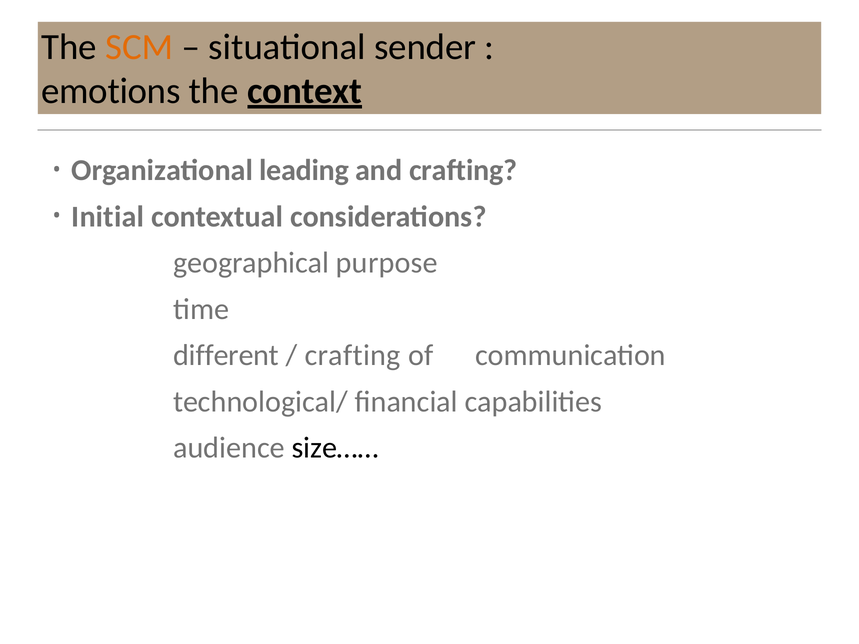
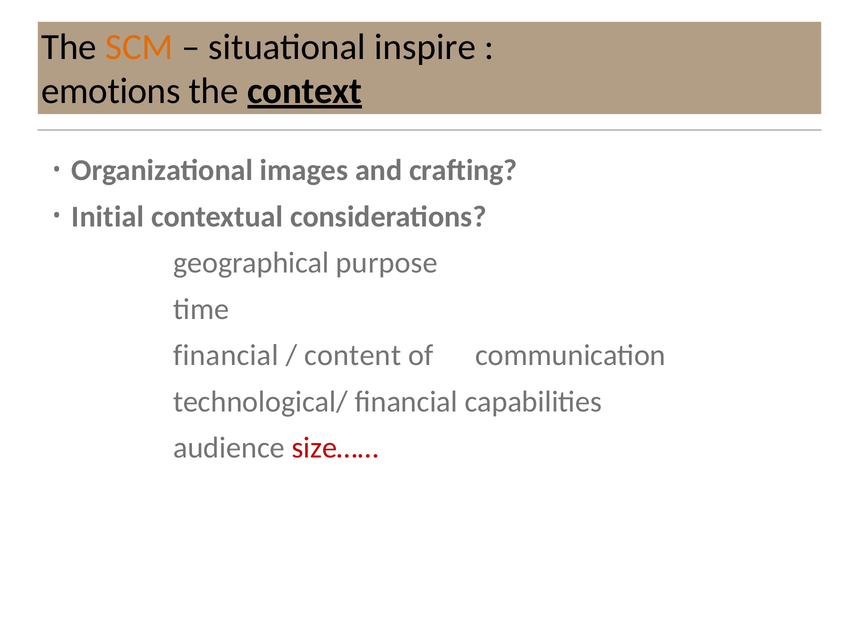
sender: sender -> inspire
leading: leading -> images
different at (226, 356): different -> financial
crafting at (353, 356): crafting -> content
size…… colour: black -> red
